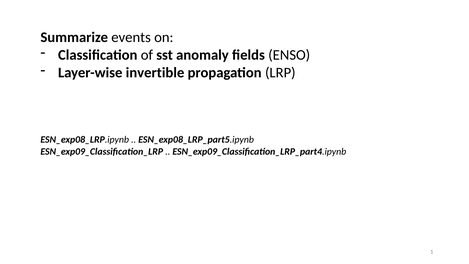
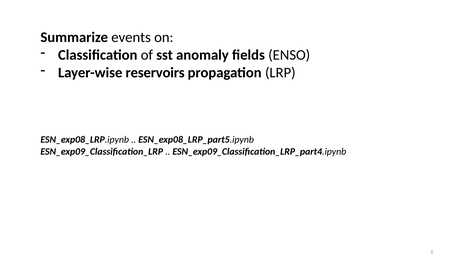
invertible: invertible -> reservoirs
